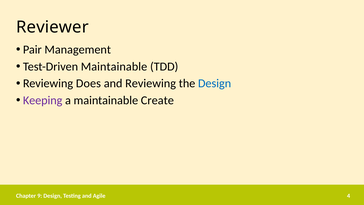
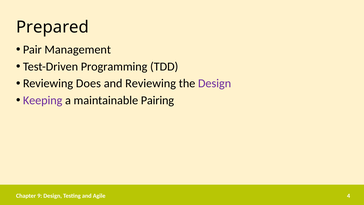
Reviewer: Reviewer -> Prepared
Test-Driven Maintainable: Maintainable -> Programming
Design at (215, 83) colour: blue -> purple
Create: Create -> Pairing
